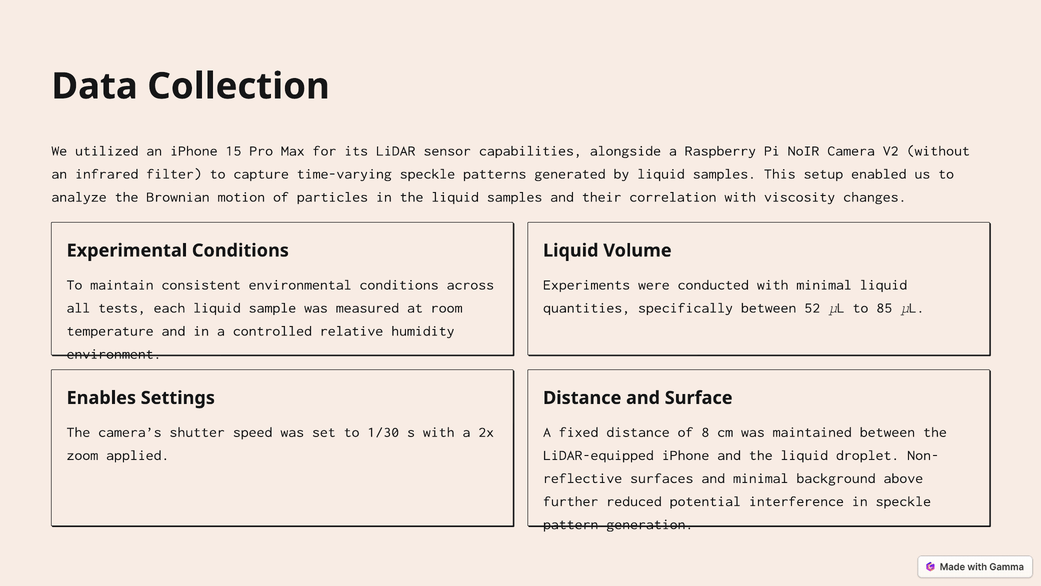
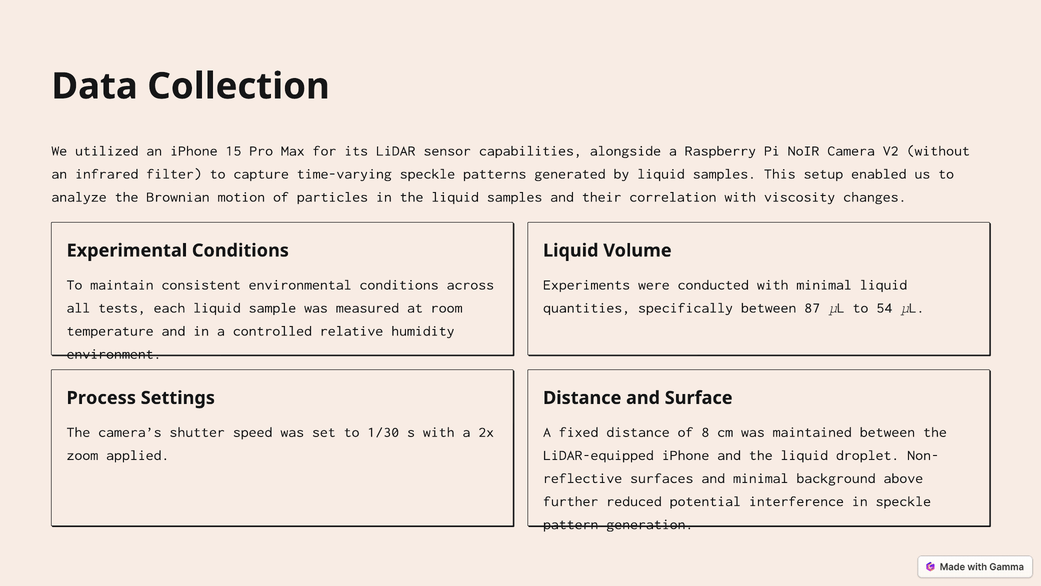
52: 52 -> 87
85: 85 -> 54
Enables: Enables -> Process
